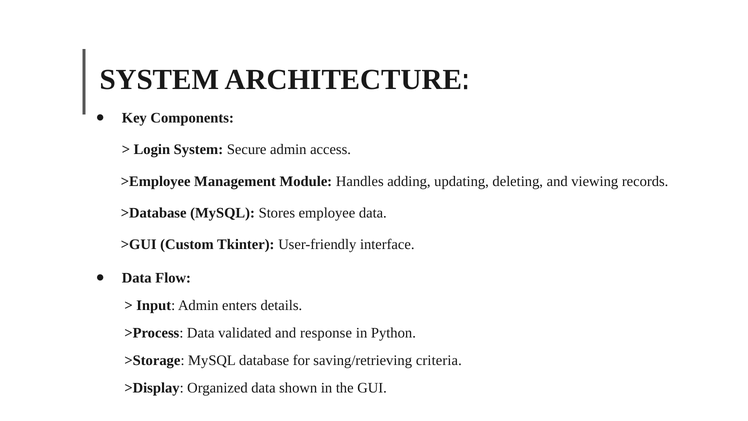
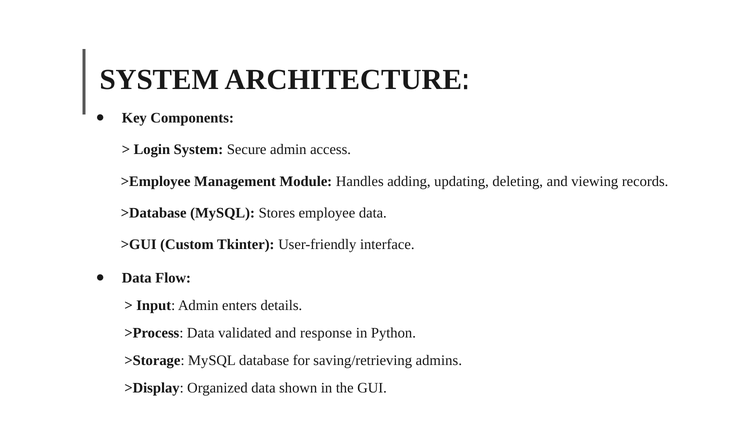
criteria: criteria -> admins
